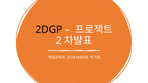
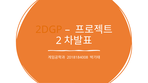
2DGP colour: black -> orange
